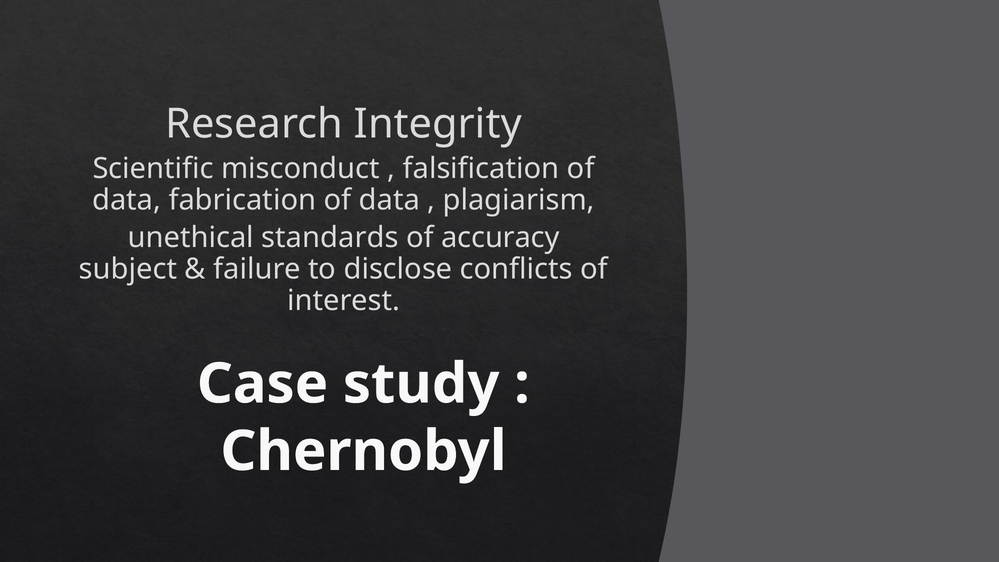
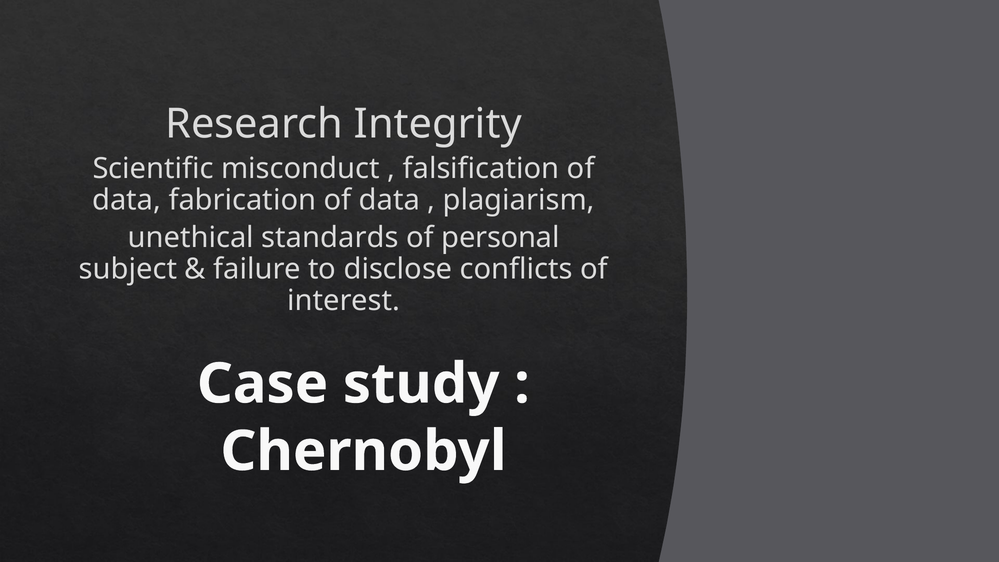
accuracy: accuracy -> personal
